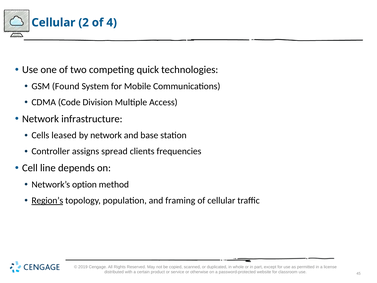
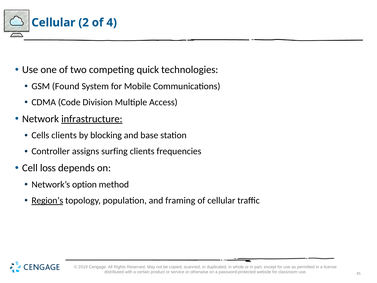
infrastructure underline: none -> present
Cells leased: leased -> clients
by network: network -> blocking
spread: spread -> surfing
line: line -> loss
